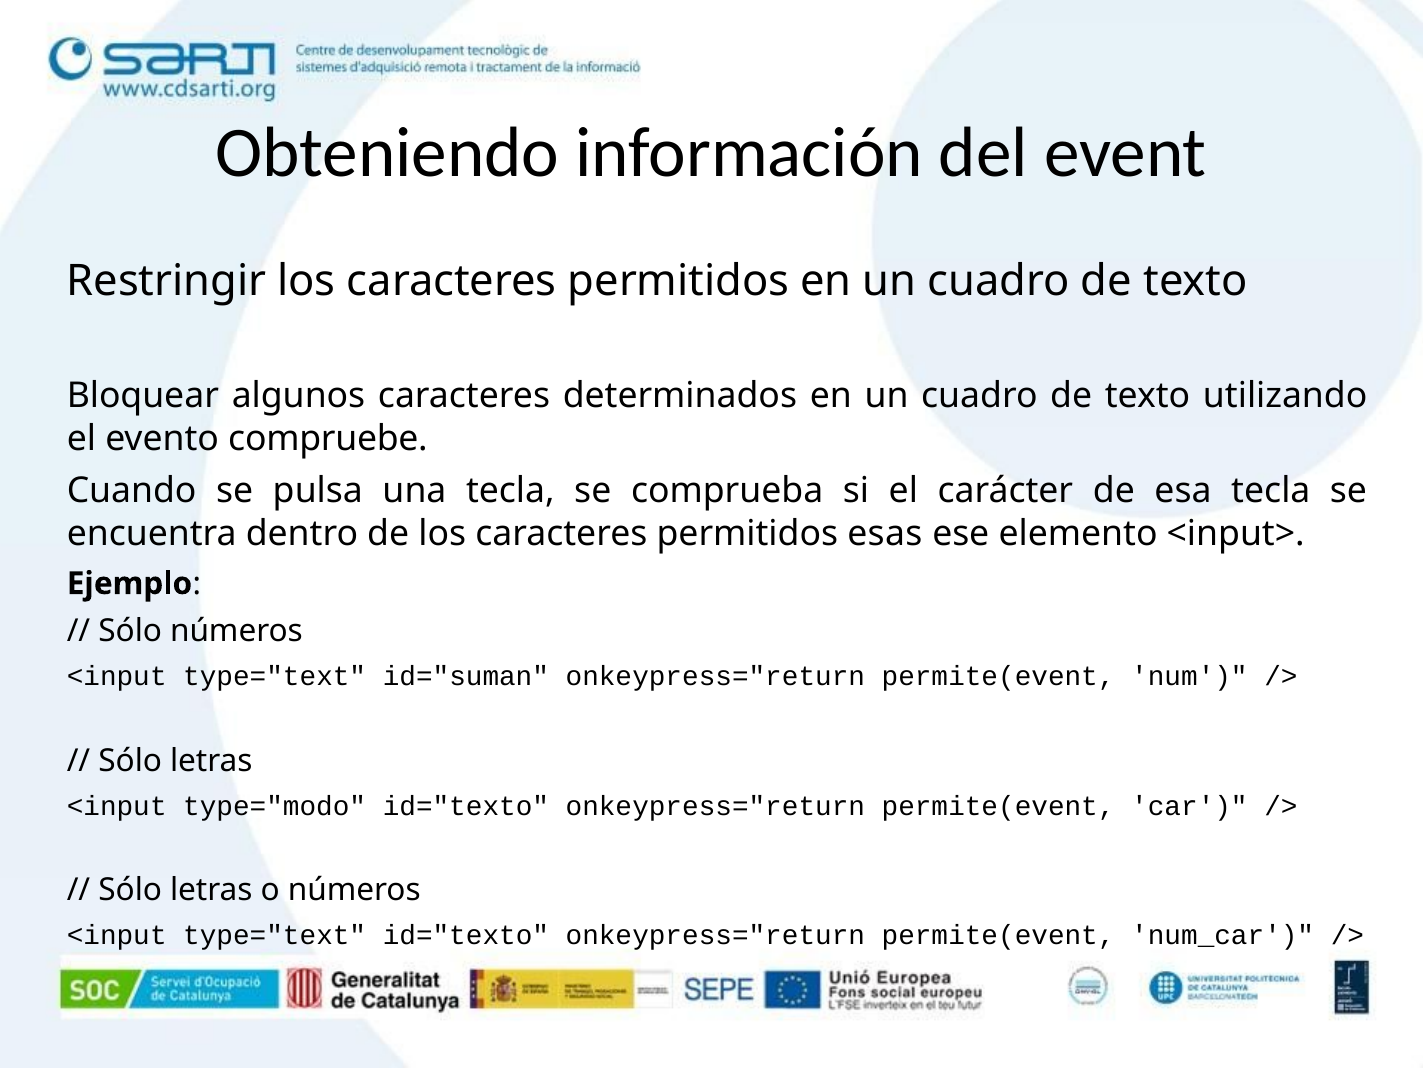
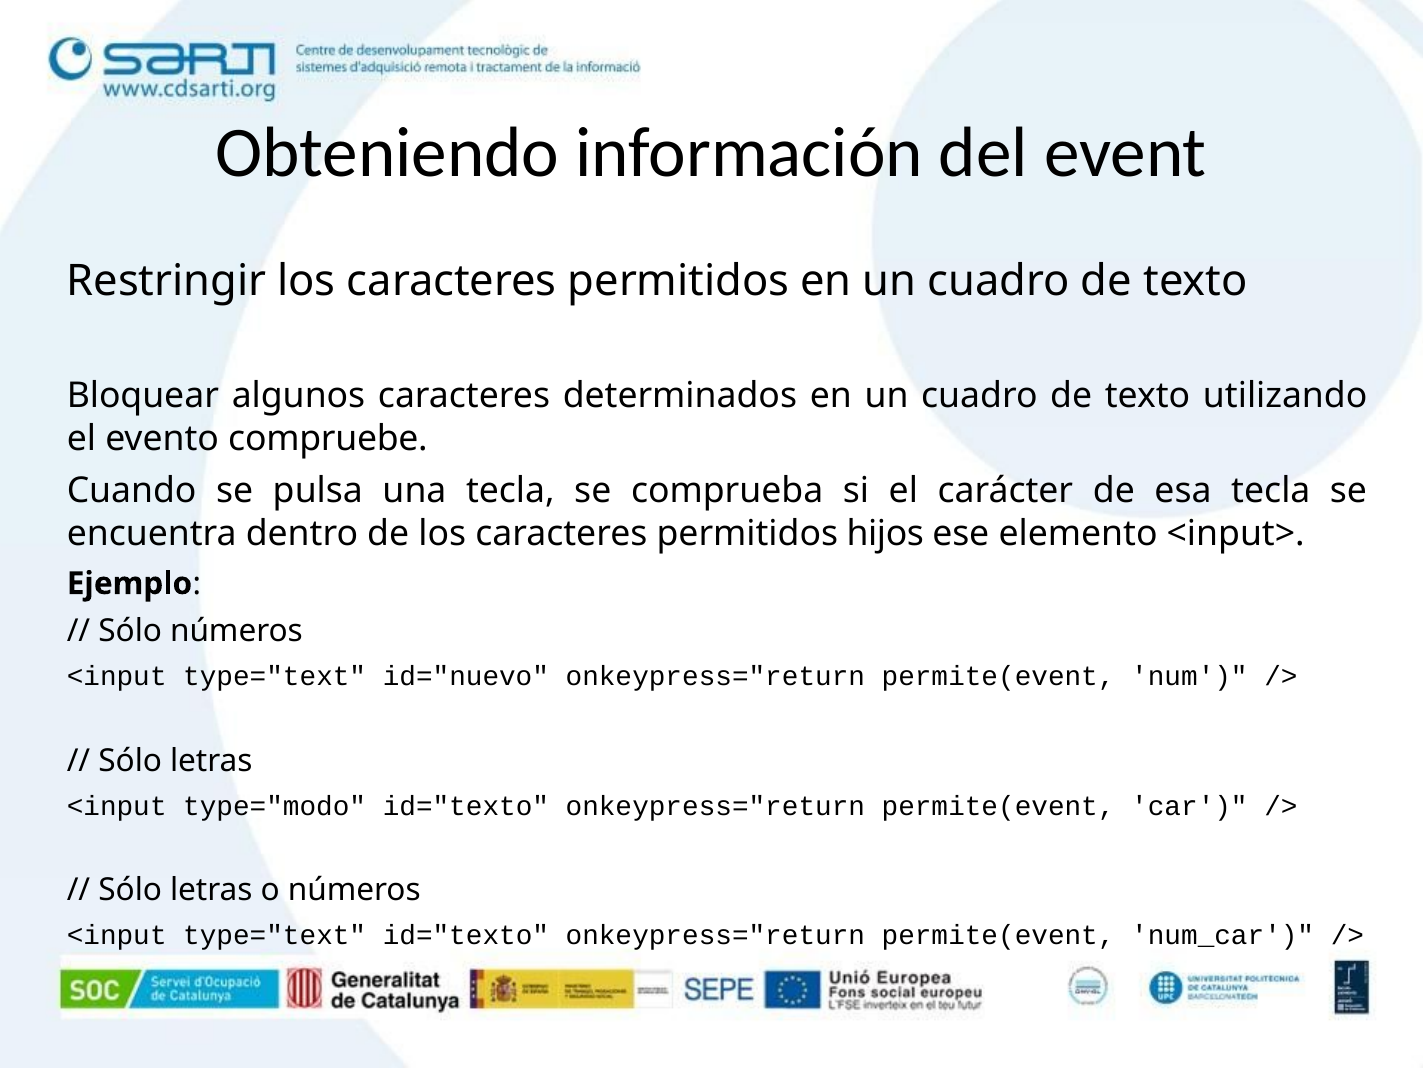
esas: esas -> hijos
id="suman: id="suman -> id="nuevo
